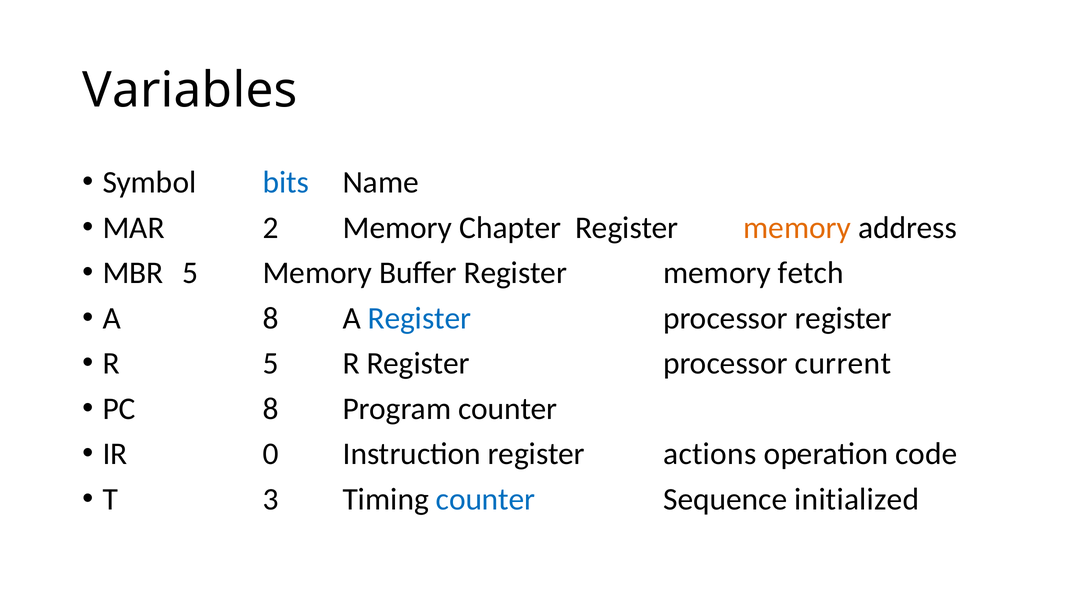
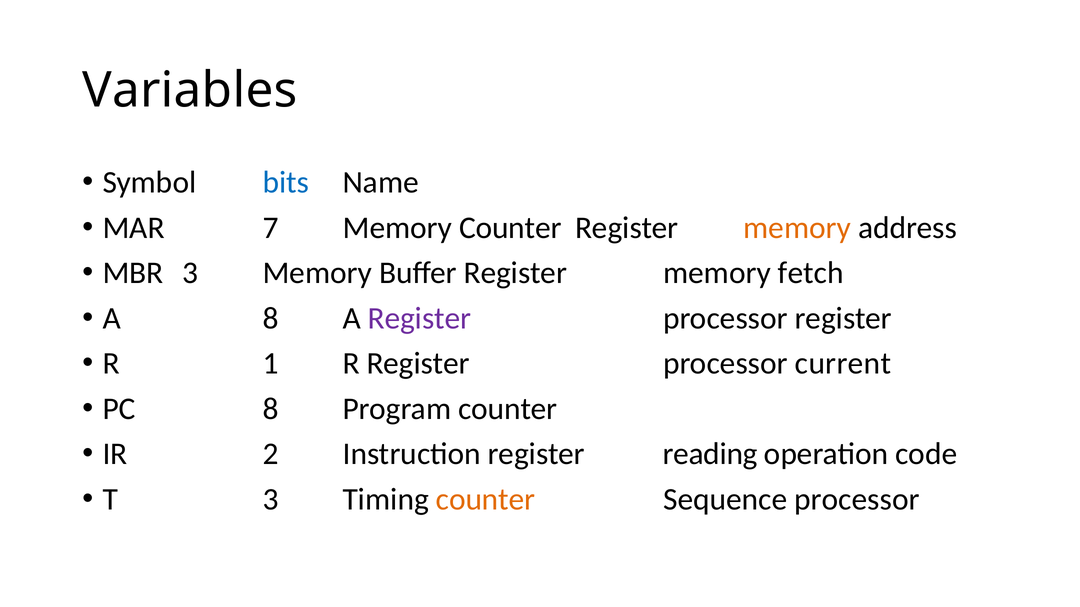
2: 2 -> 7
Memory Chapter: Chapter -> Counter
MBR 5: 5 -> 3
Register at (419, 318) colour: blue -> purple
R 5: 5 -> 1
0: 0 -> 2
actions: actions -> reading
counter at (486, 500) colour: blue -> orange
Sequence initialized: initialized -> processor
